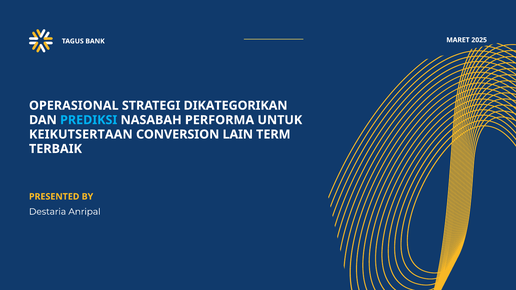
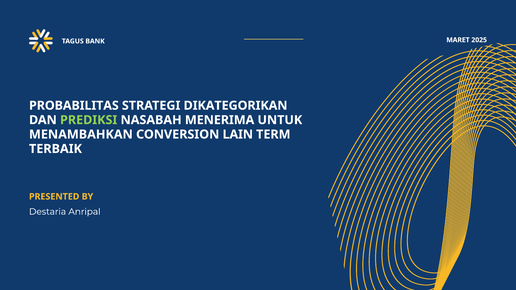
OPERASIONAL: OPERASIONAL -> PROBABILITAS
PREDIKSI colour: light blue -> light green
PERFORMA: PERFORMA -> MENERIMA
KEIKUTSERTAAN: KEIKUTSERTAAN -> MENAMBAHKAN
